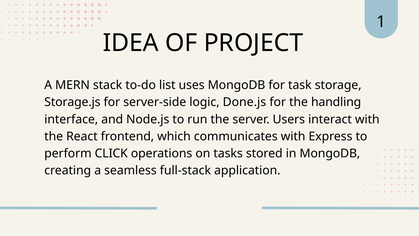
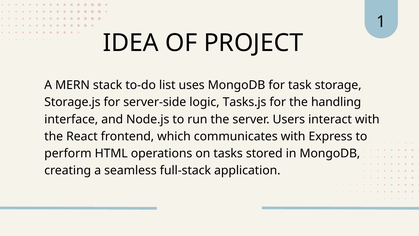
Done.js: Done.js -> Tasks.js
CLICK: CLICK -> HTML
